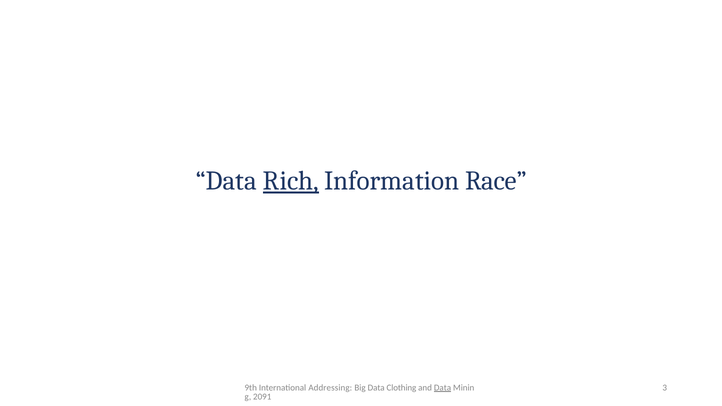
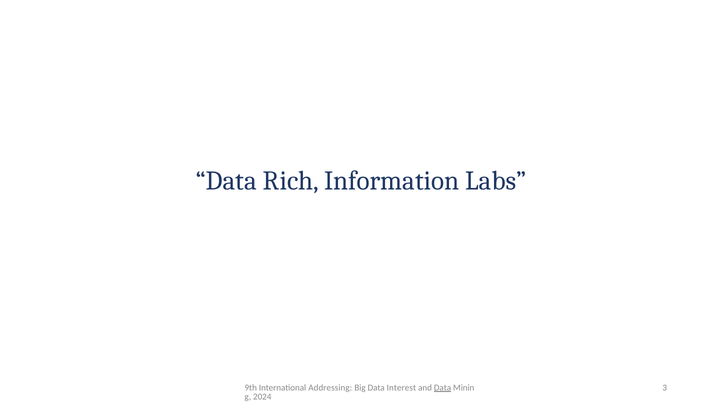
Rich underline: present -> none
Race: Race -> Labs
Clothing: Clothing -> Interest
2091: 2091 -> 2024
